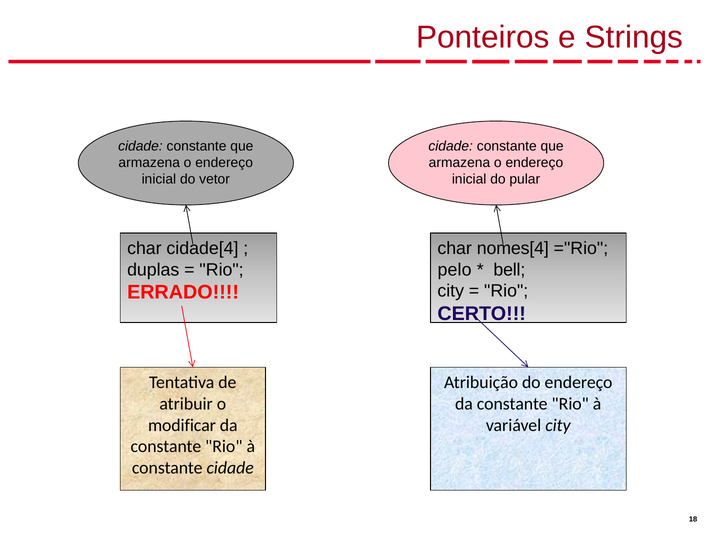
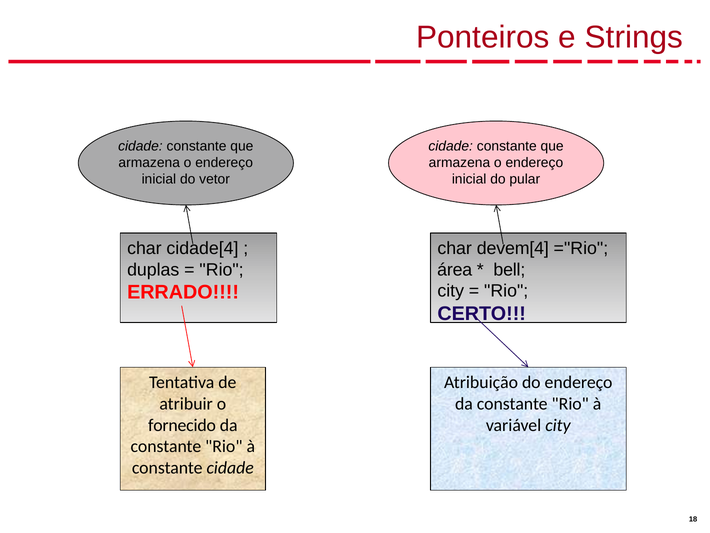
nomes[4: nomes[4 -> devem[4
pelo: pelo -> área
modificar: modificar -> fornecido
